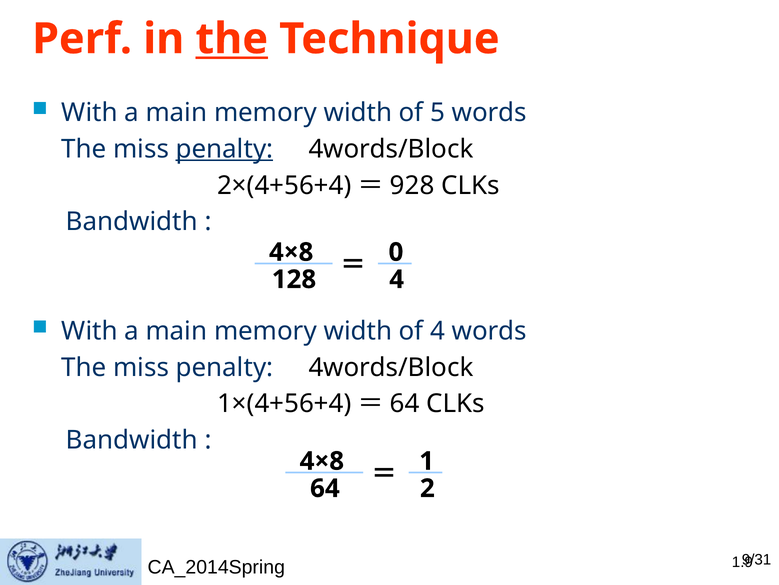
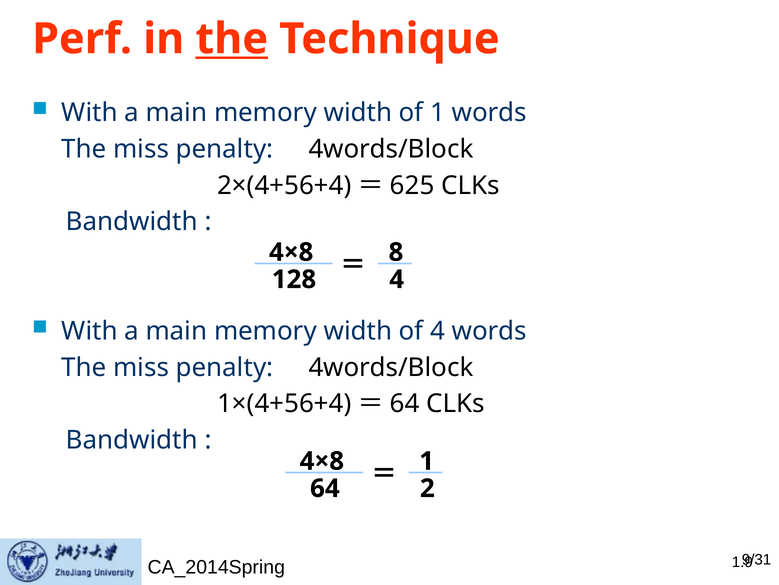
of 5: 5 -> 1
penalty at (224, 149) underline: present -> none
928: 928 -> 625
0: 0 -> 8
